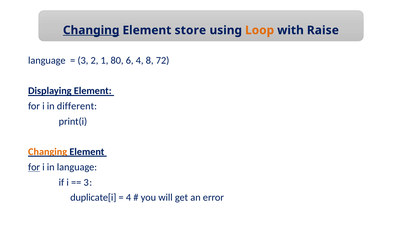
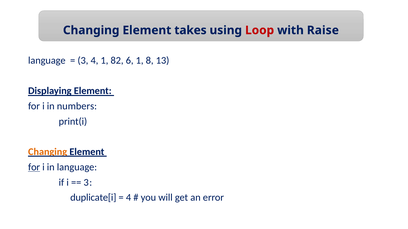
Changing at (91, 30) underline: present -> none
store: store -> takes
Loop colour: orange -> red
3 2: 2 -> 4
80: 80 -> 82
6 4: 4 -> 1
72: 72 -> 13
different: different -> numbers
